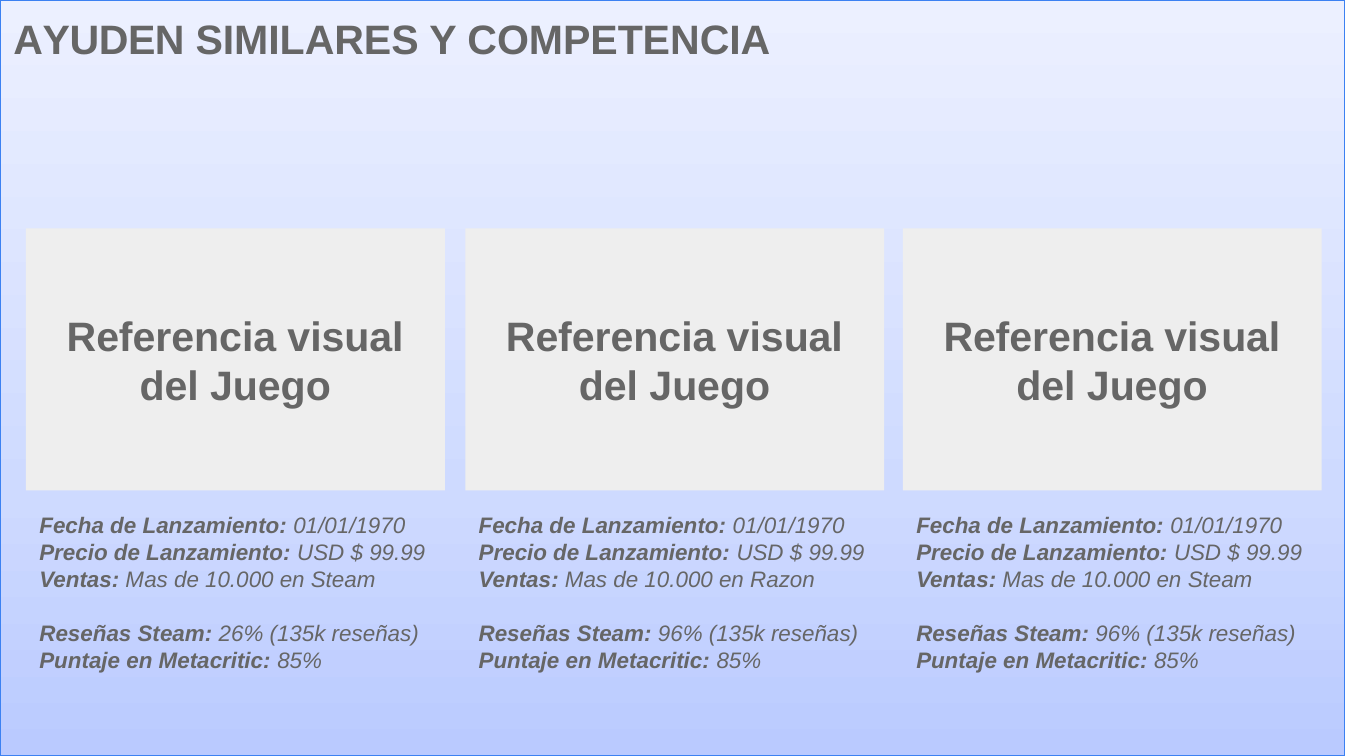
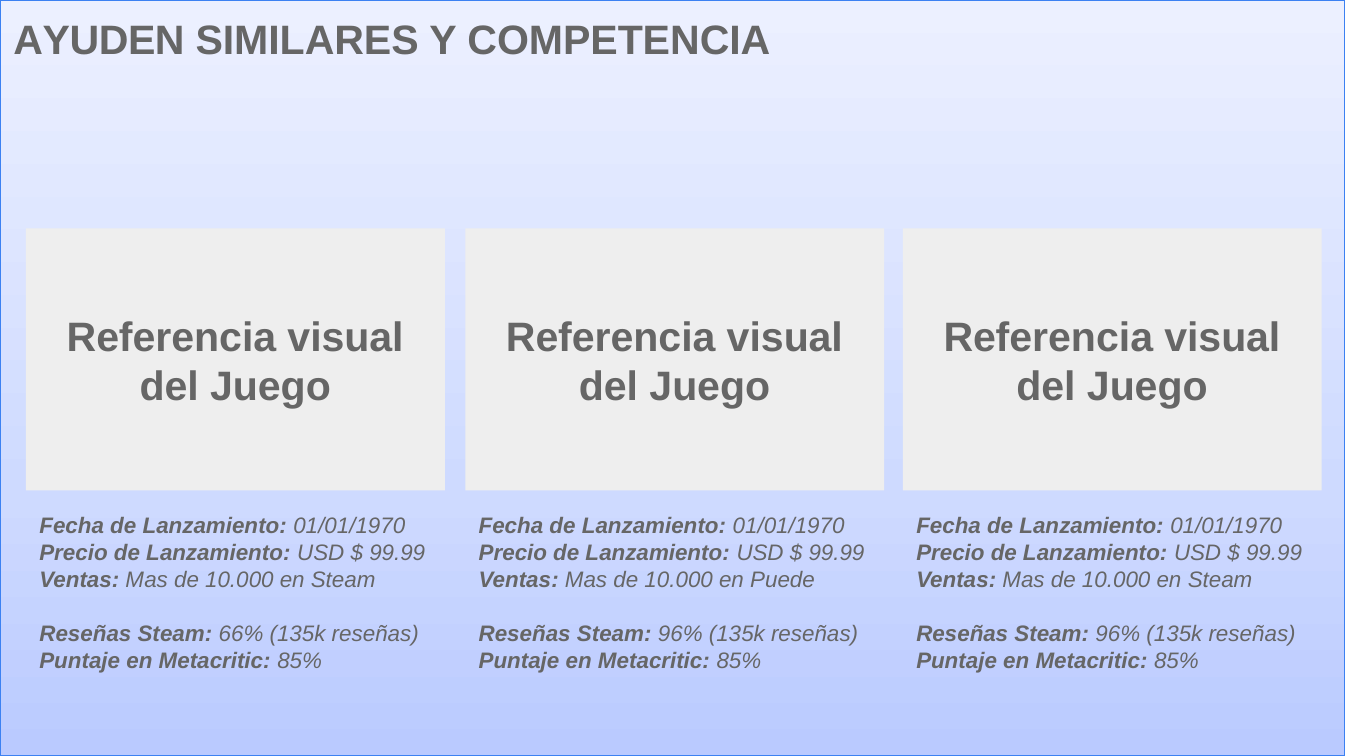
Razon: Razon -> Puede
26%: 26% -> 66%
